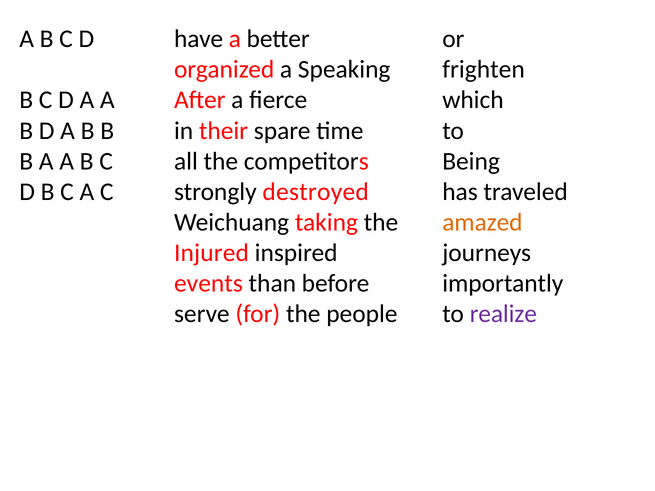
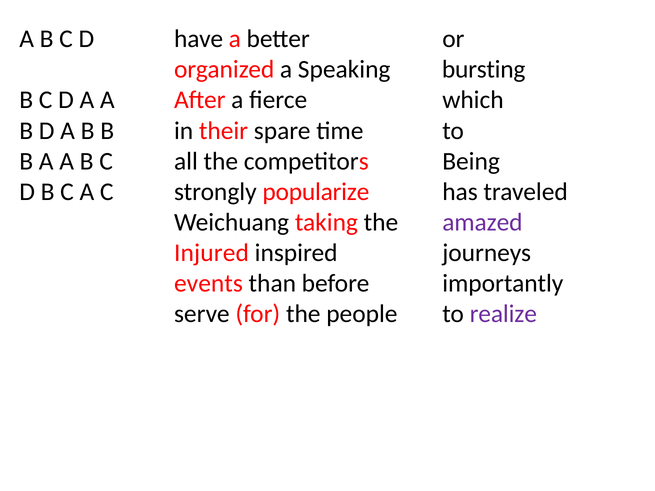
frighten: frighten -> bursting
destroyed: destroyed -> popularize
amazed colour: orange -> purple
